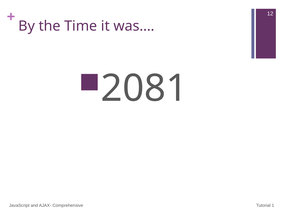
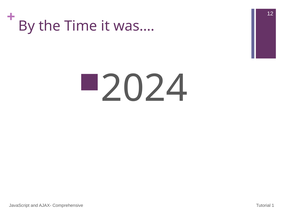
2081: 2081 -> 2024
